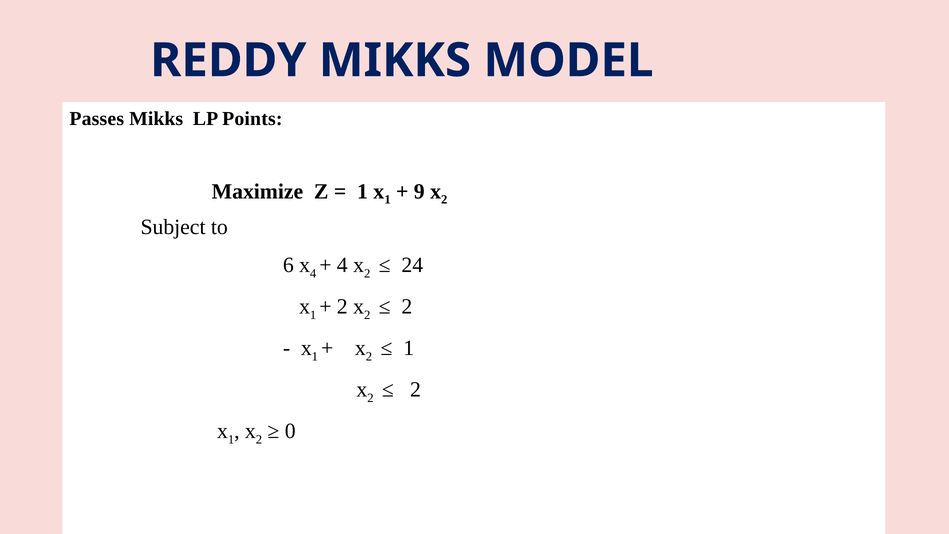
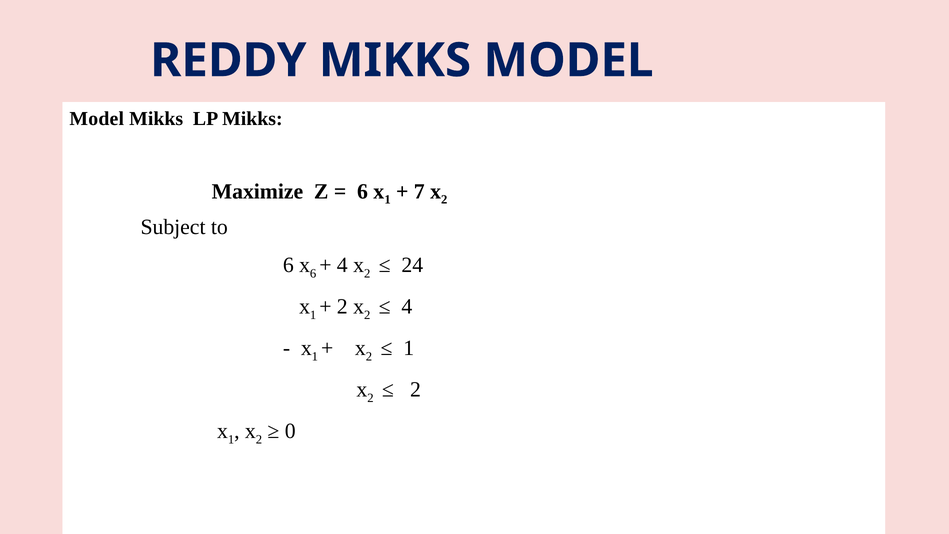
Passes at (97, 119): Passes -> Model
LP Points: Points -> Mikks
1 at (363, 191): 1 -> 6
9: 9 -> 7
4 at (313, 273): 4 -> 6
2 at (407, 306): 2 -> 4
